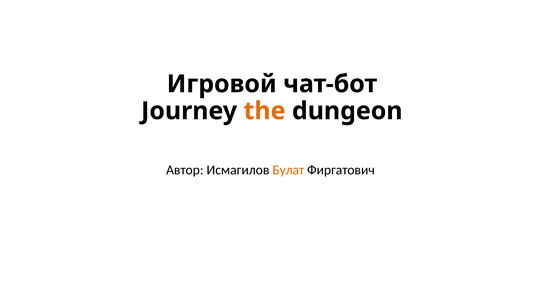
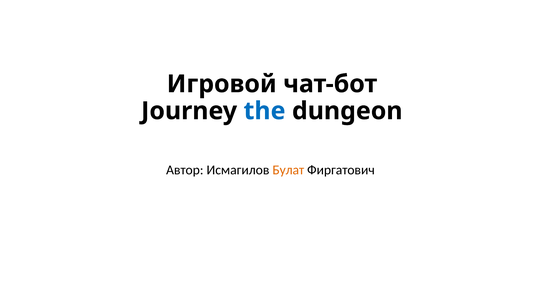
the colour: orange -> blue
